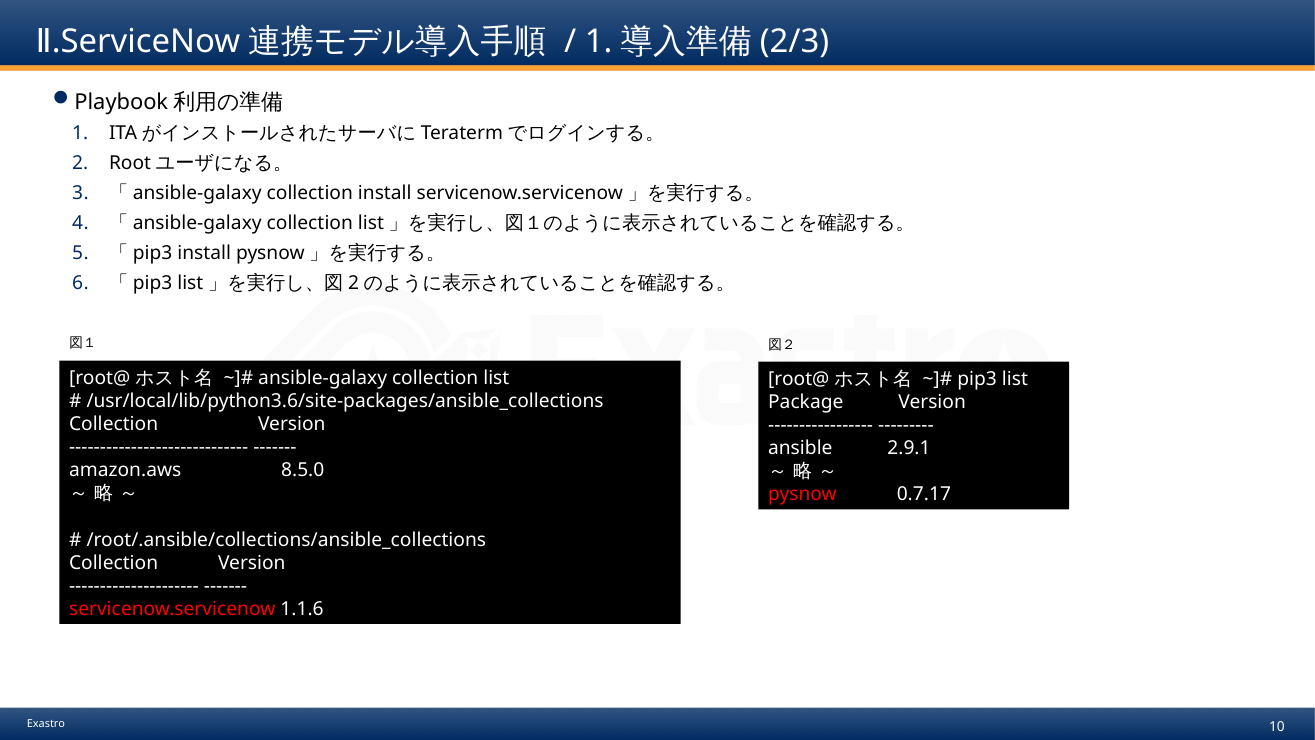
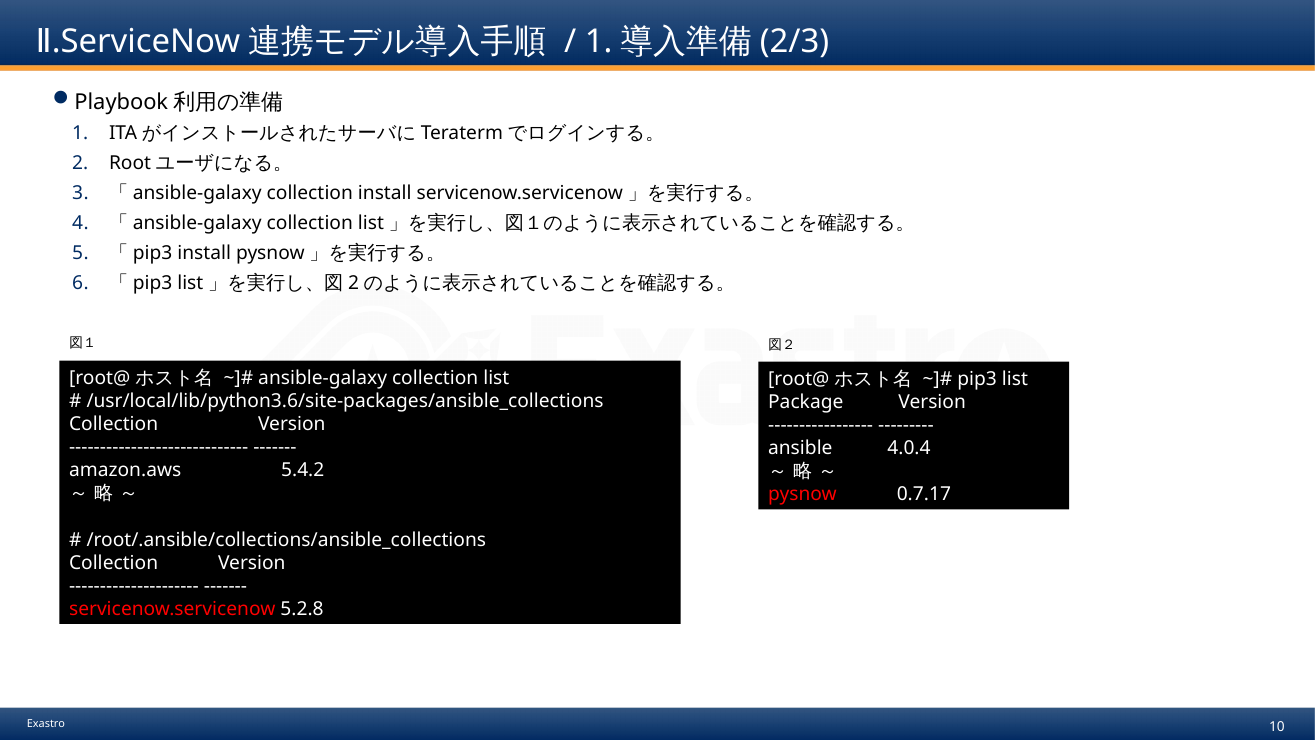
2.9.1: 2.9.1 -> 4.0.4
8.5.0: 8.5.0 -> 5.4.2
1.1.6: 1.1.6 -> 5.2.8
